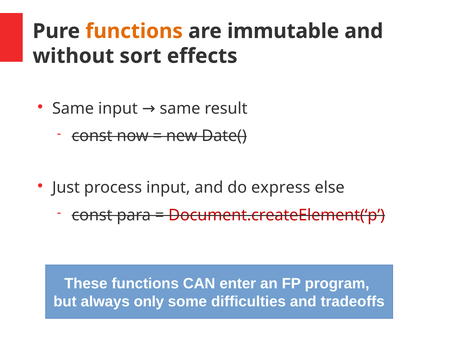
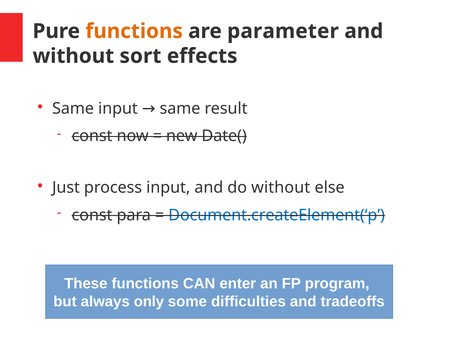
immutable: immutable -> parameter
do express: express -> without
Document.createElement(‘p colour: red -> blue
